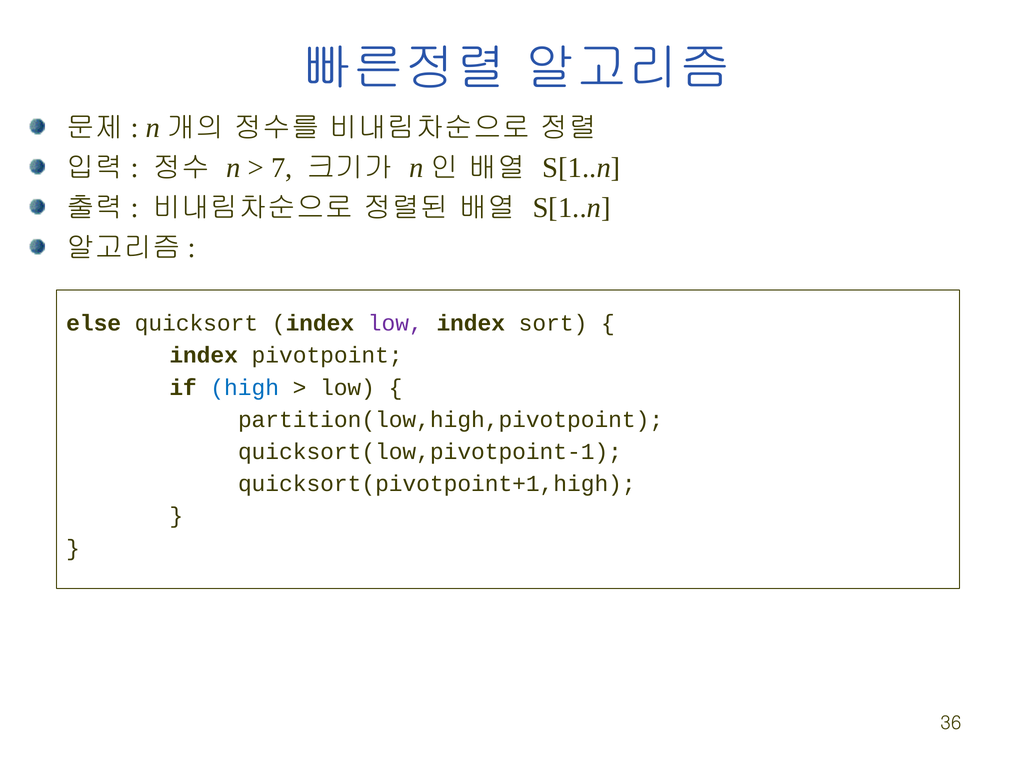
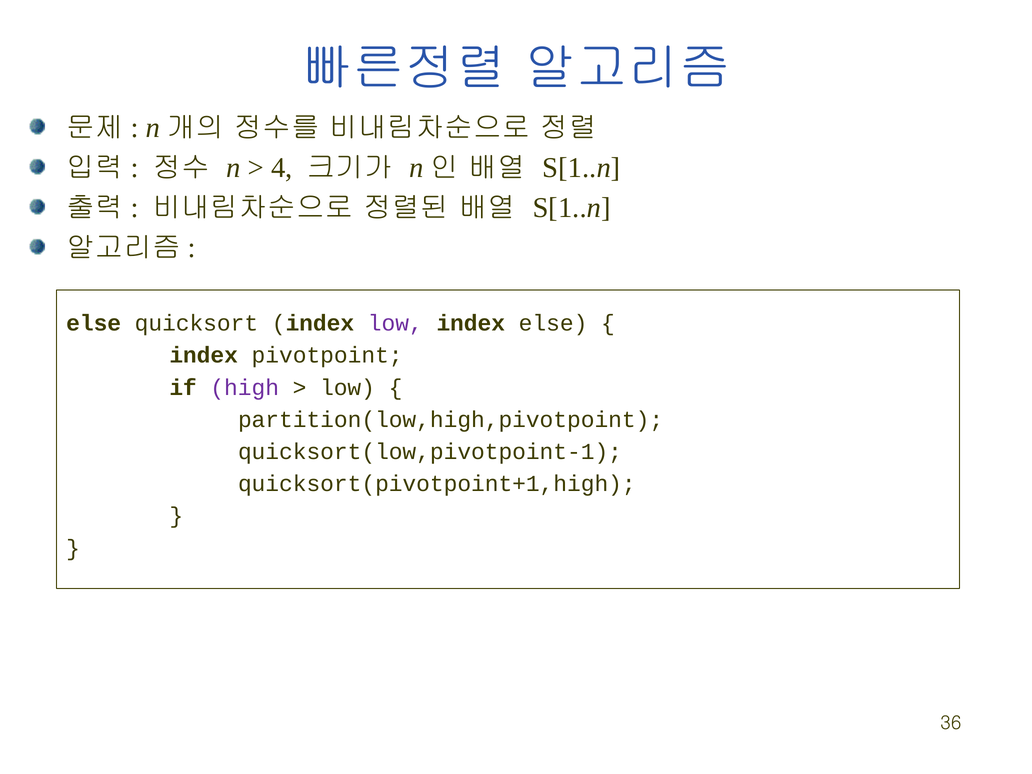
7: 7 -> 4
index sort: sort -> else
high colour: blue -> purple
